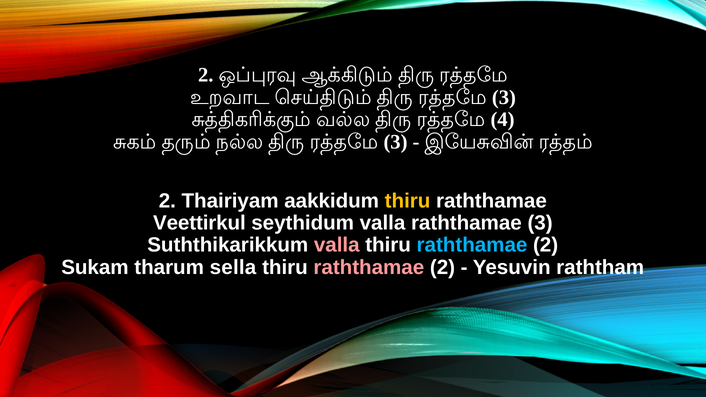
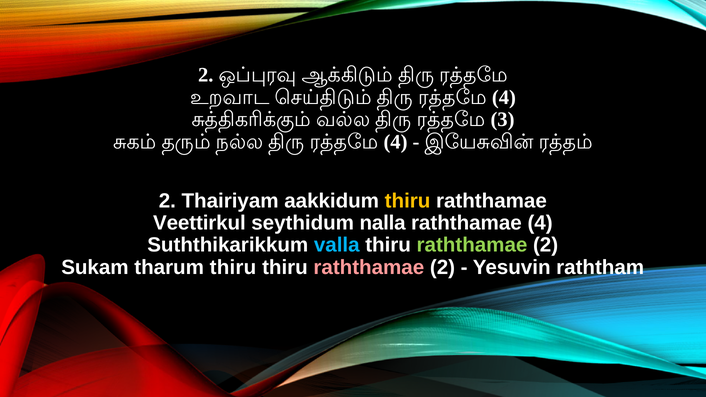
3 at (504, 97): 3 -> 4
4: 4 -> 3
3 at (396, 142): 3 -> 4
seythidum valla: valla -> nalla
raththamae 3: 3 -> 4
valla at (337, 245) colour: pink -> light blue
raththamae at (472, 245) colour: light blue -> light green
tharum sella: sella -> thiru
